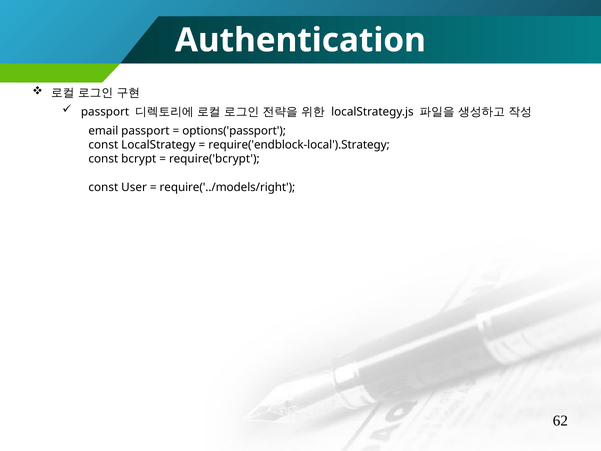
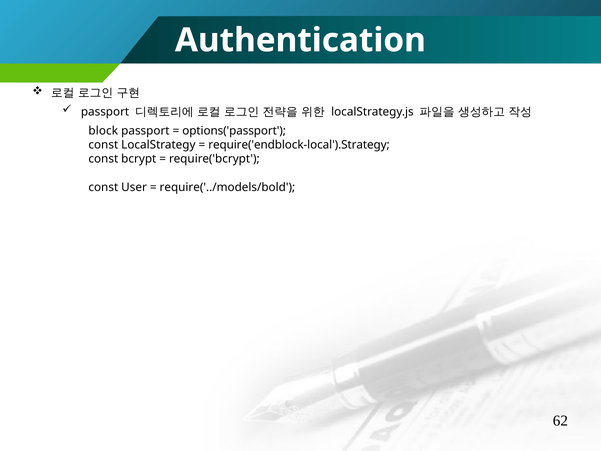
email: email -> block
require('../models/right: require('../models/right -> require('../models/bold
